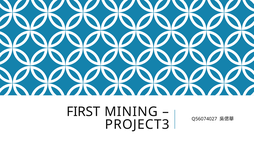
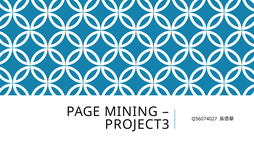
FIRST: FIRST -> PAGE
